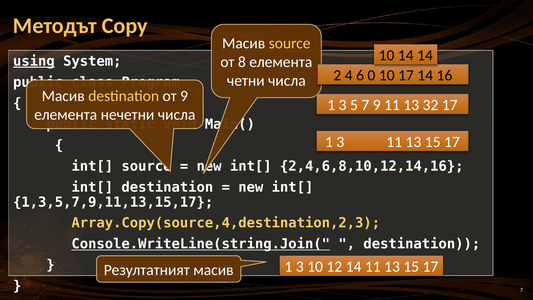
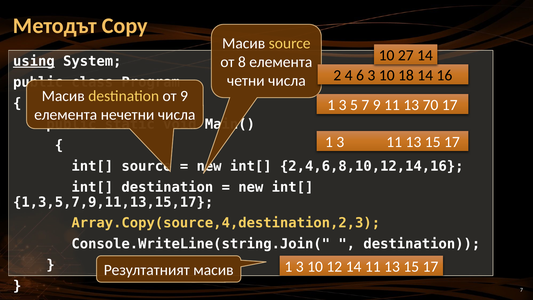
10 14: 14 -> 27
6 0: 0 -> 3
10 17: 17 -> 18
32: 32 -> 70
Console.WriteLine(string.Join( underline: present -> none
